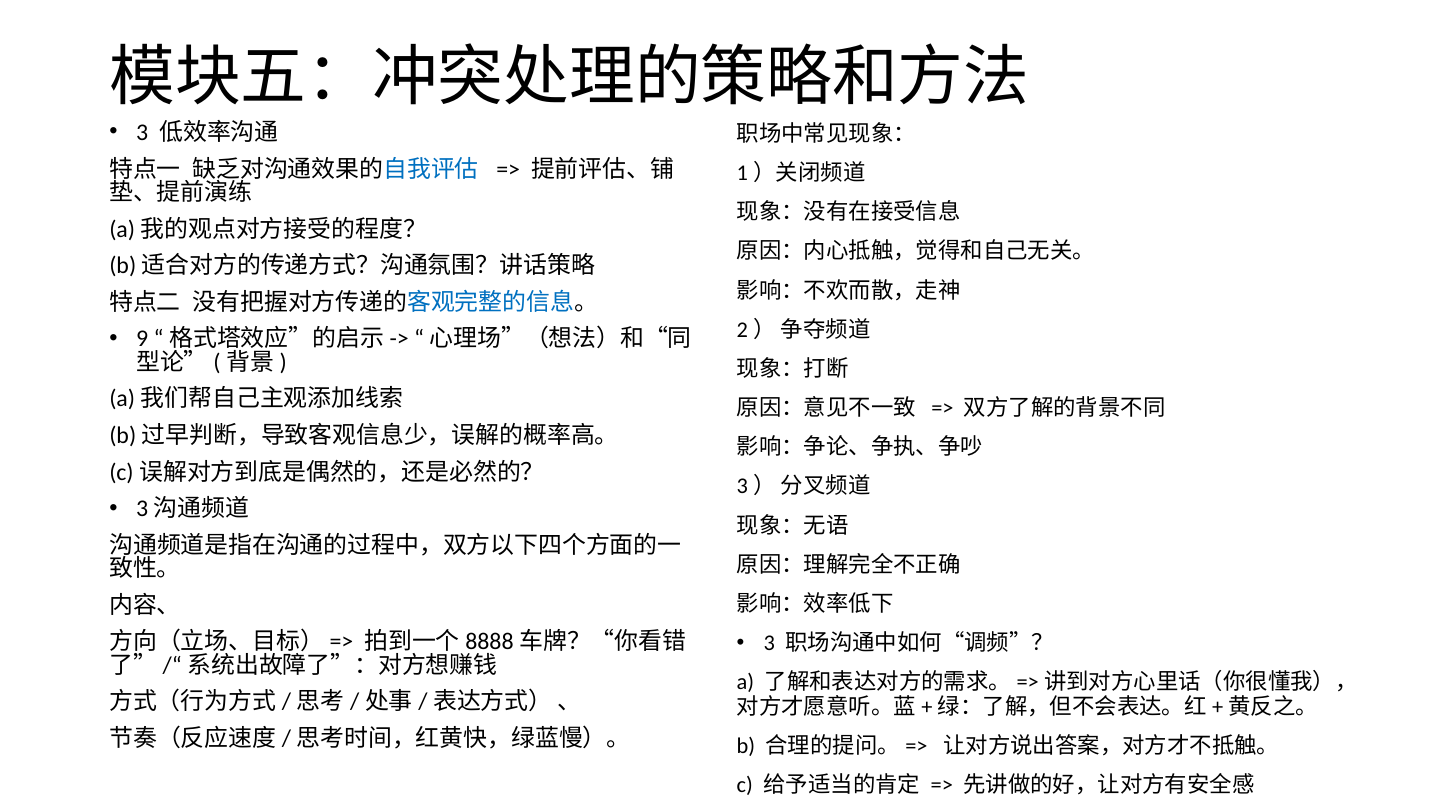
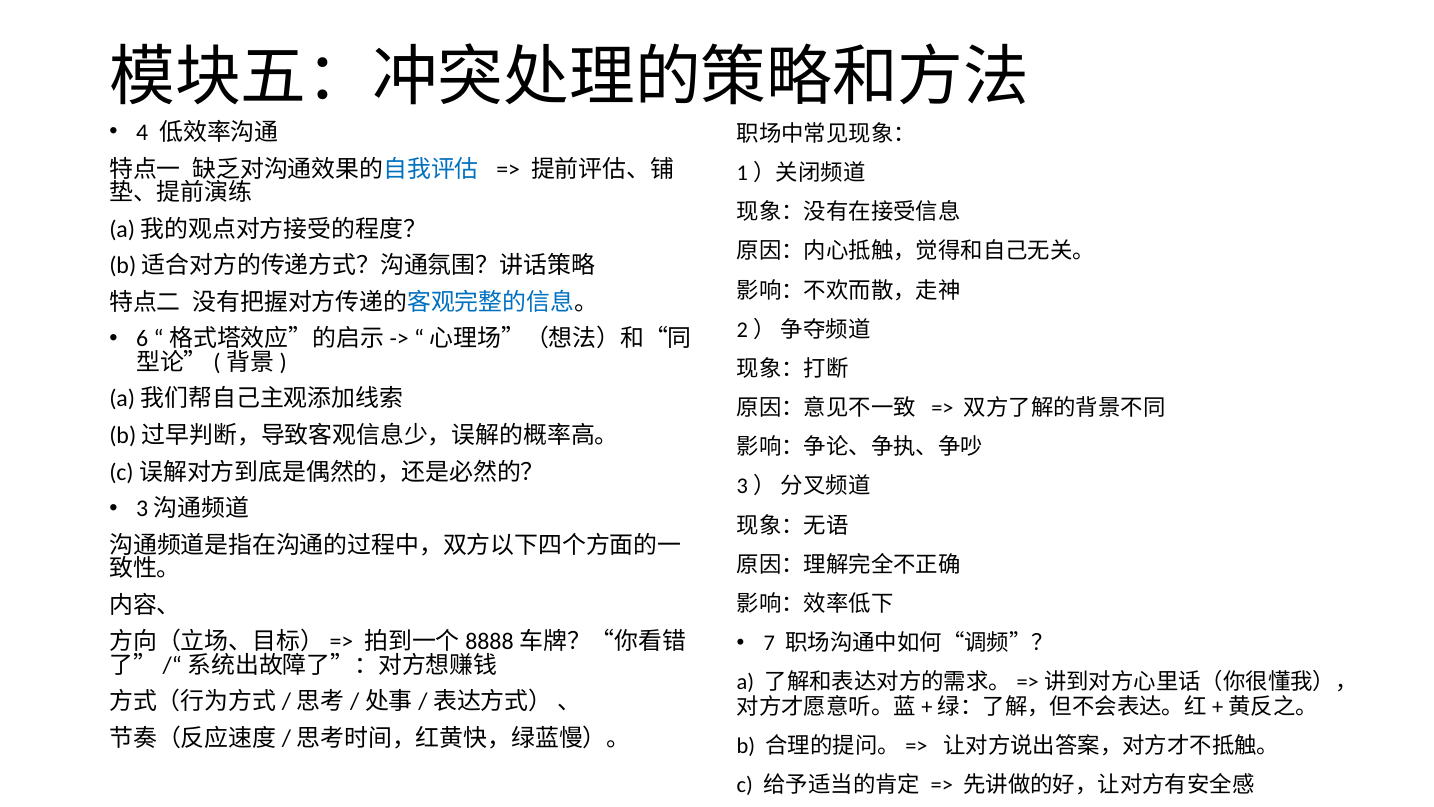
3 at (142, 133): 3 -> 4
9: 9 -> 6
3 at (769, 643): 3 -> 7
